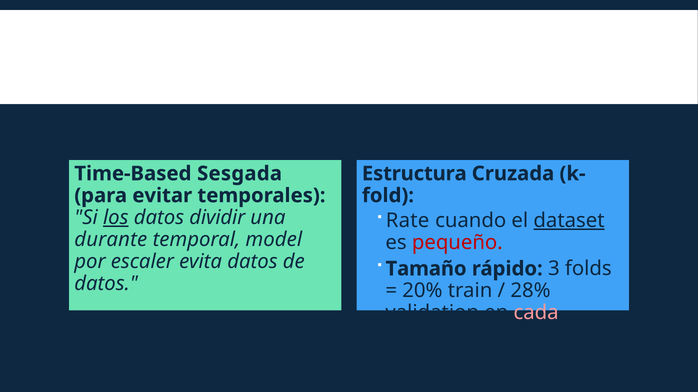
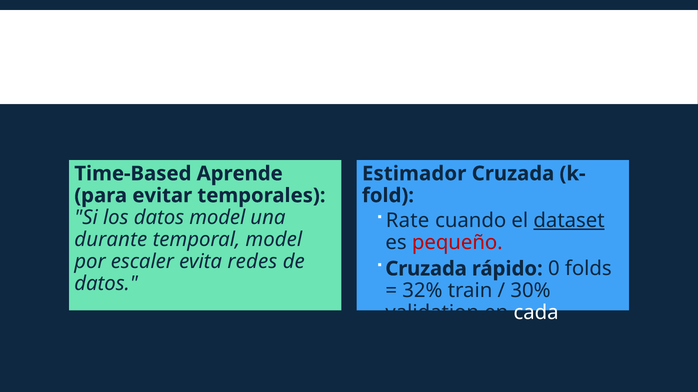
Sesgada: Sesgada -> Aprende
Estructura: Estructura -> Estimador
los underline: present -> none
datos dividir: dividir -> model
evita datos: datos -> redes
Tamaño at (426, 269): Tamaño -> Cruzada
3: 3 -> 0
20%: 20% -> 32%
28%: 28% -> 30%
cada colour: pink -> white
